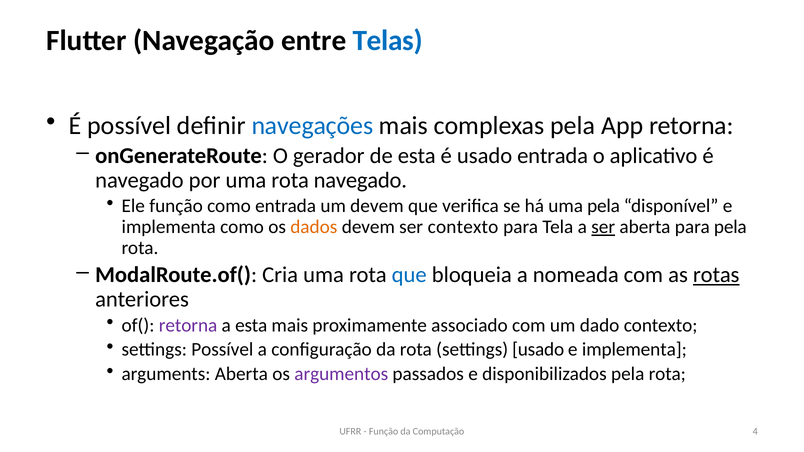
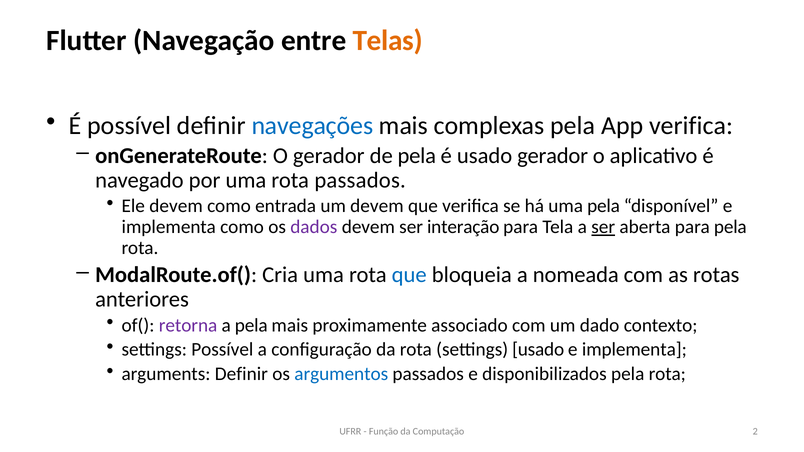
Telas colour: blue -> orange
App retorna: retorna -> verifica
de esta: esta -> pela
usado entrada: entrada -> gerador
rota navegado: navegado -> passados
Ele função: função -> devem
dados colour: orange -> purple
ser contexto: contexto -> interação
rotas underline: present -> none
a esta: esta -> pela
arguments Aberta: Aberta -> Definir
argumentos colour: purple -> blue
4: 4 -> 2
